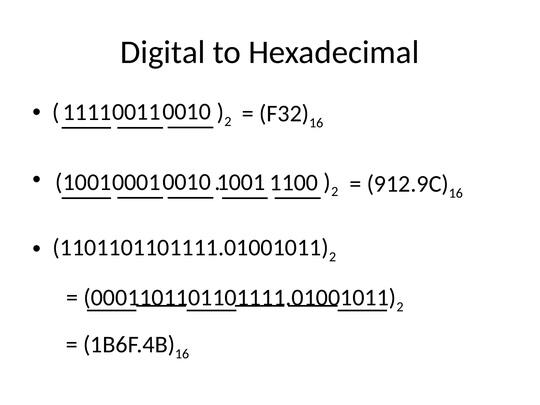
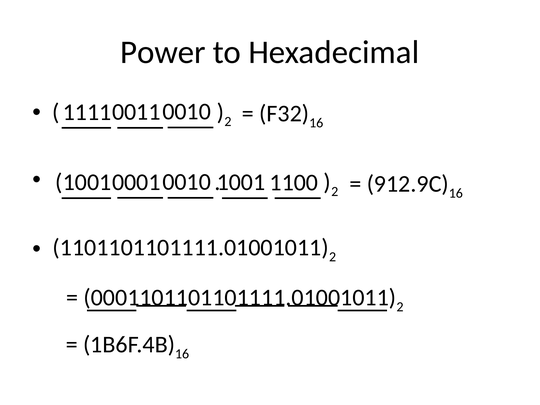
Digital: Digital -> Power
